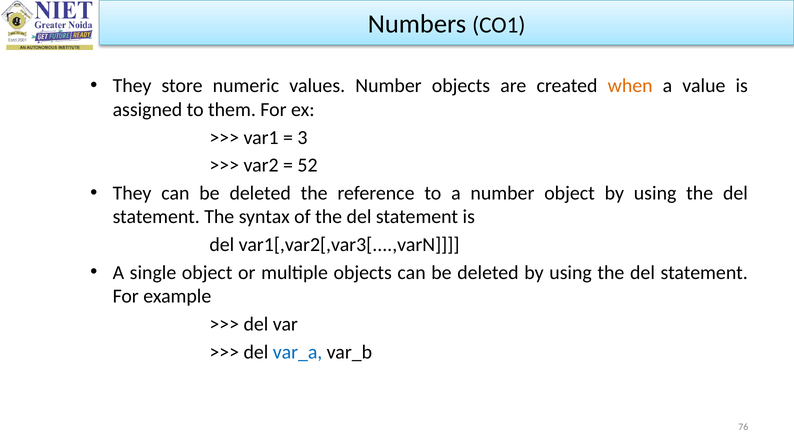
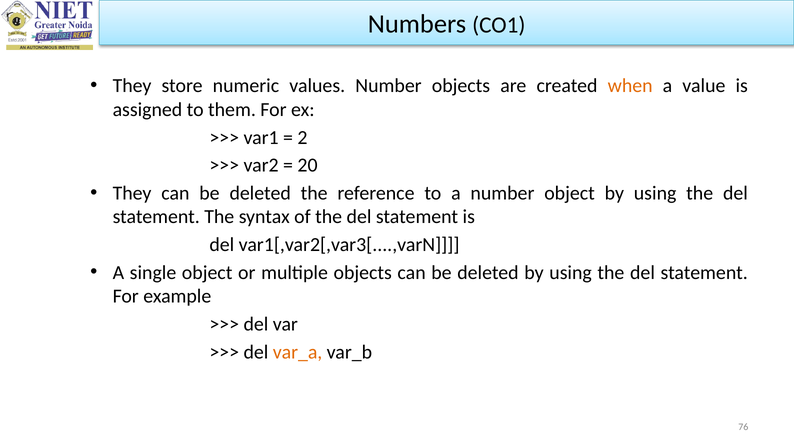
3: 3 -> 2
52: 52 -> 20
var_a colour: blue -> orange
